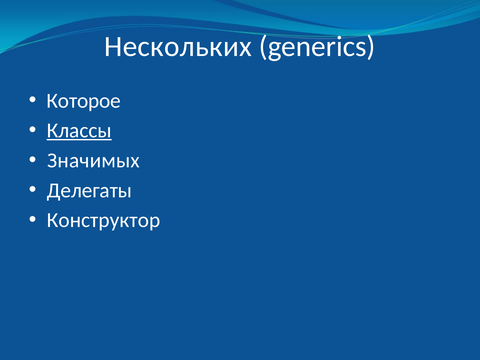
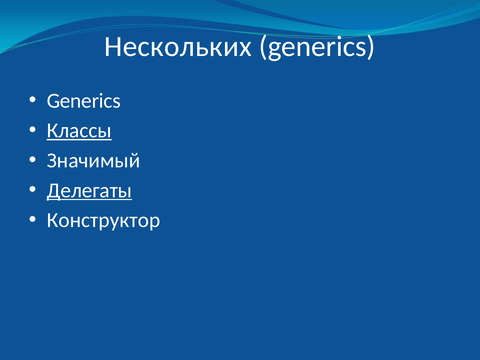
Которое at (84, 101): Которое -> Generics
Значимых: Значимых -> Значимый
Делегаты underline: none -> present
